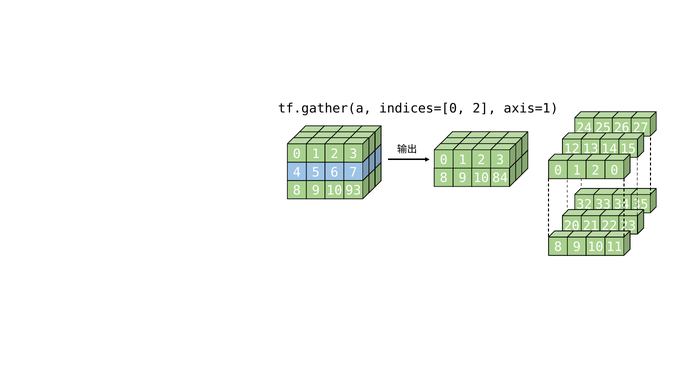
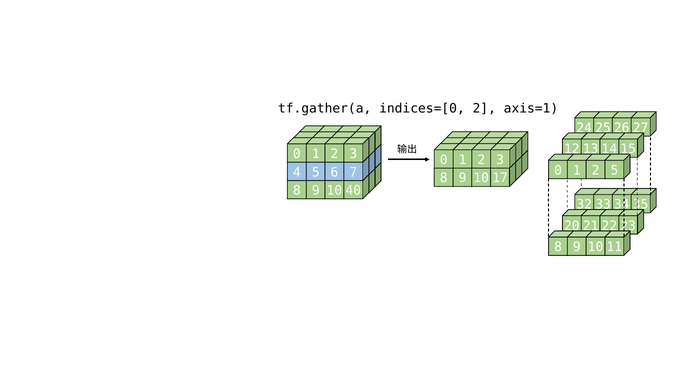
2 0: 0 -> 5
84: 84 -> 17
93: 93 -> 40
